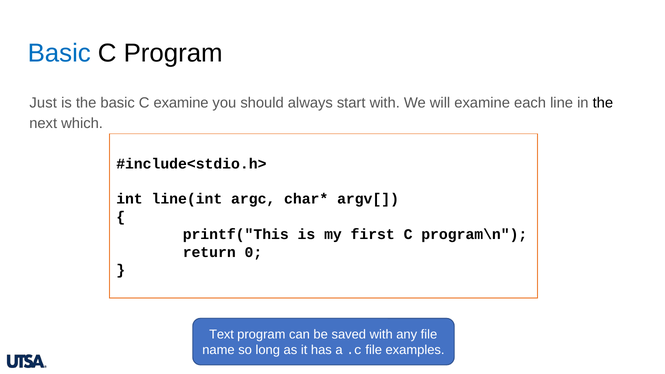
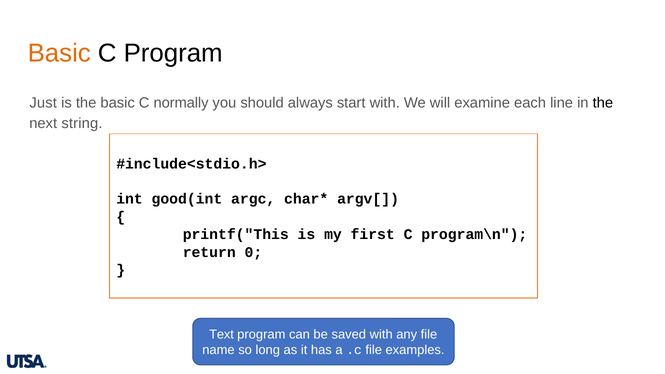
Basic at (59, 53) colour: blue -> orange
C examine: examine -> normally
which: which -> string
line(int: line(int -> good(int
